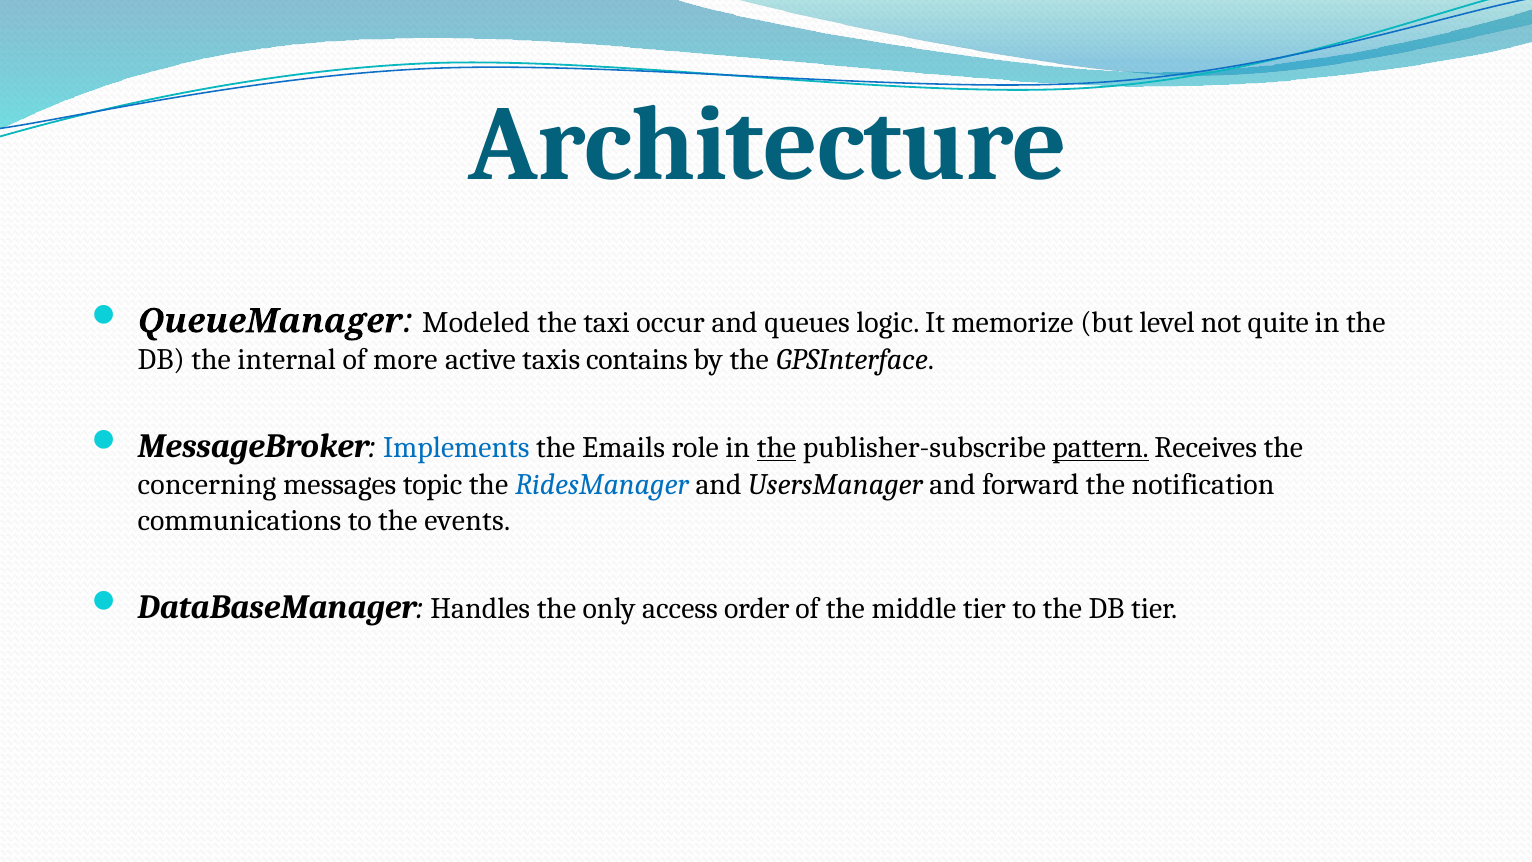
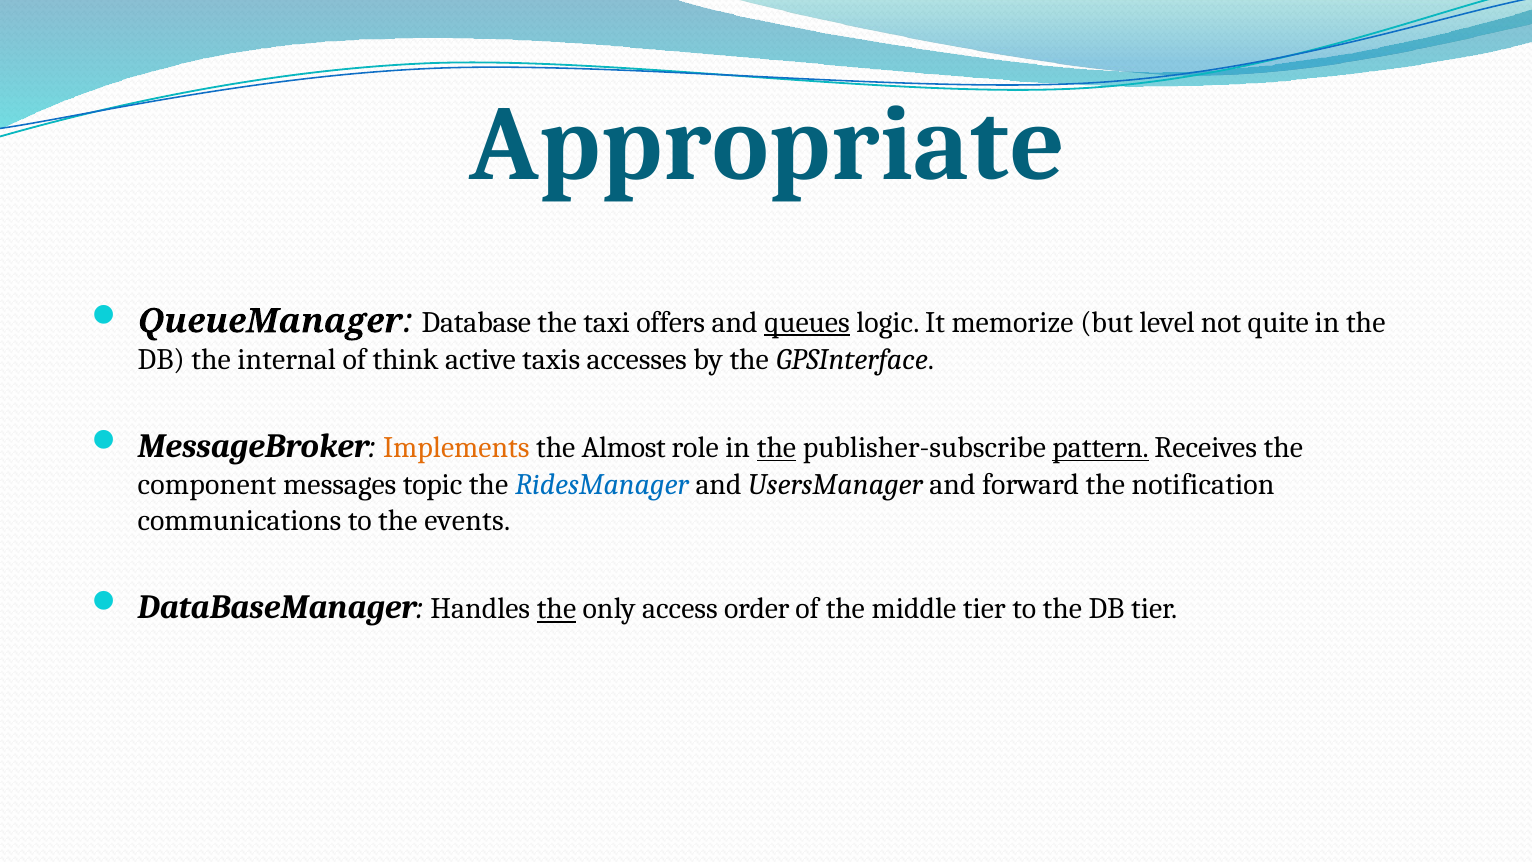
Architecture: Architecture -> Appropriate
Modeled: Modeled -> Database
occur: occur -> offers
queues underline: none -> present
more: more -> think
contains: contains -> accesses
Implements colour: blue -> orange
Emails: Emails -> Almost
concerning: concerning -> component
the at (556, 609) underline: none -> present
